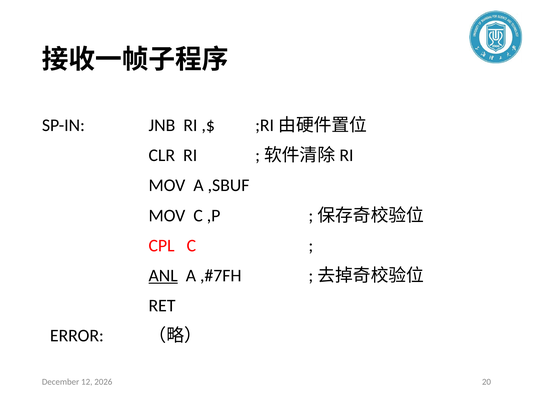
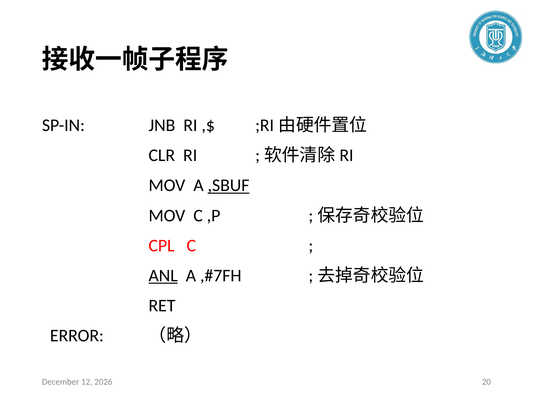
,SBUF underline: none -> present
